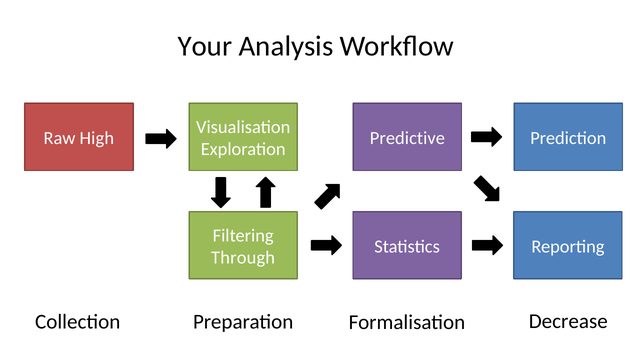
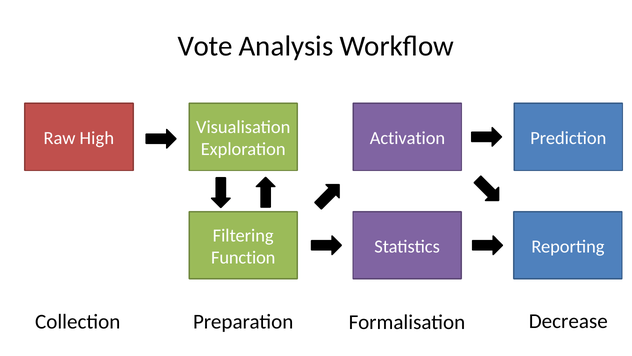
Your: Your -> Vote
Predictive: Predictive -> Activation
Through: Through -> Function
